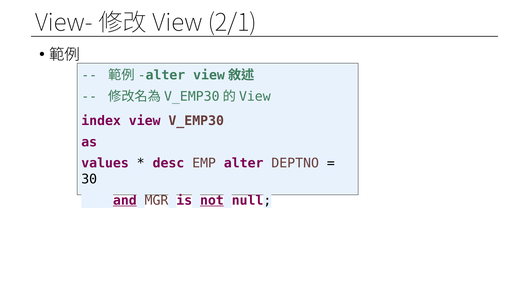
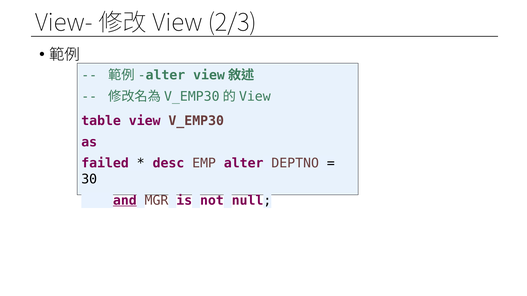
2/1: 2/1 -> 2/3
index: index -> table
values: values -> failed
not underline: present -> none
